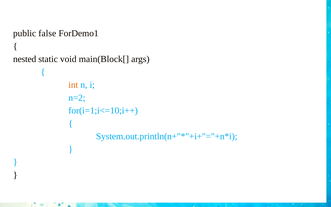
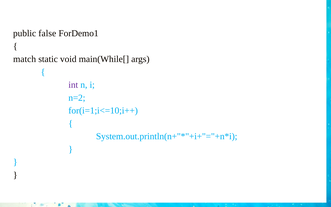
nested: nested -> match
main(Block[: main(Block[ -> main(While[
int colour: orange -> purple
